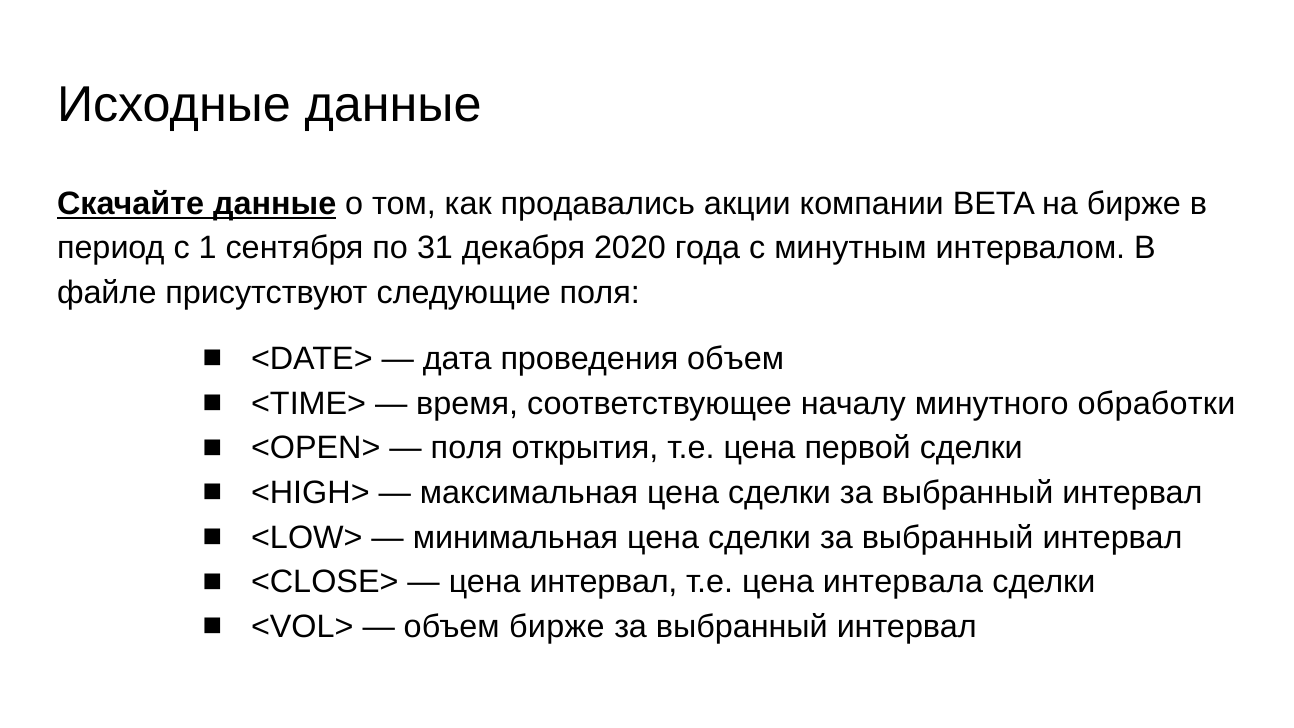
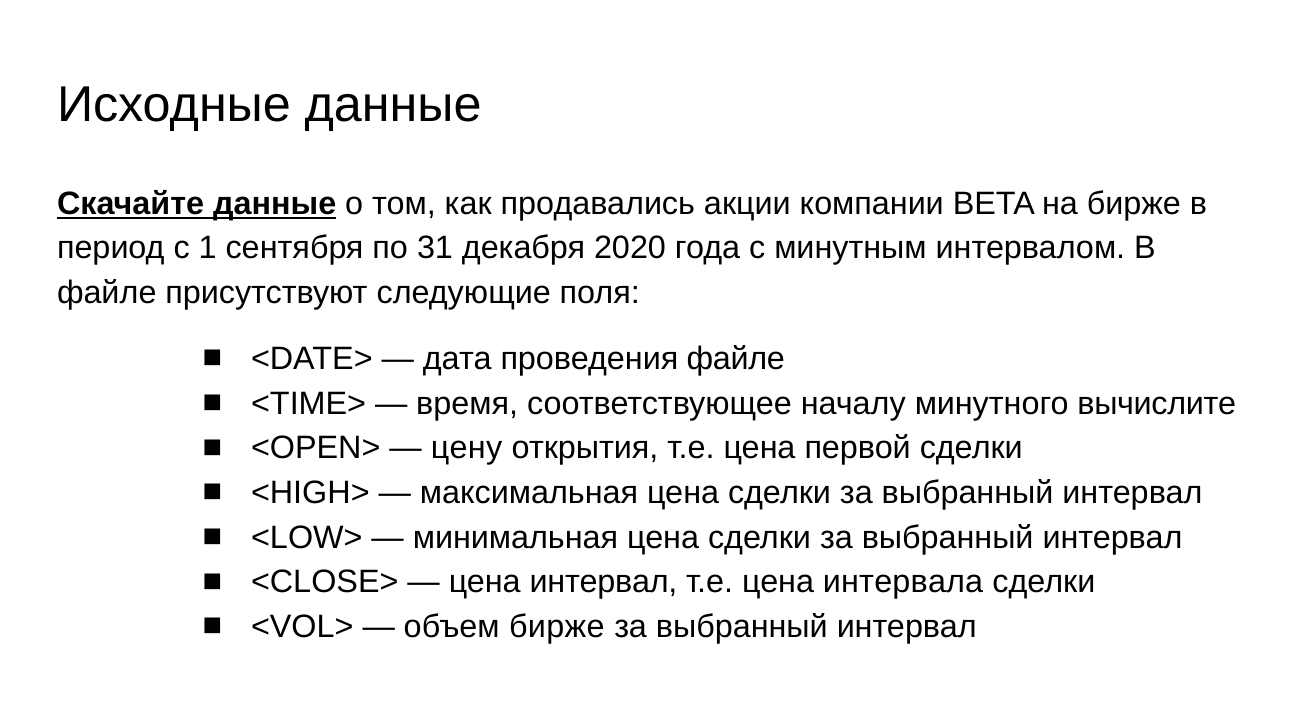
проведения объем: объем -> файле
обработки: обработки -> вычислите
поля at (467, 448): поля -> цену
